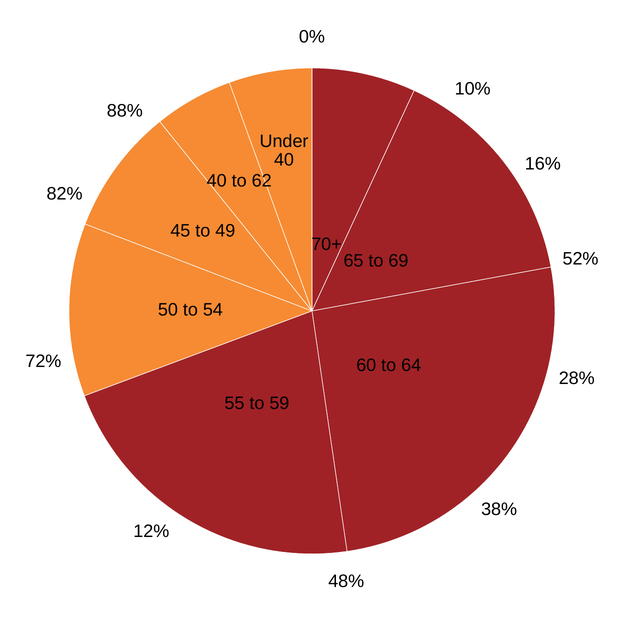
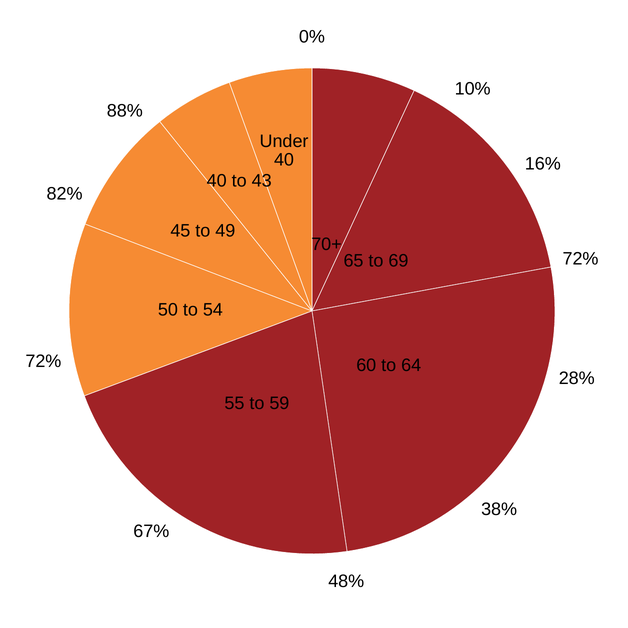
62: 62 -> 43
52% at (581, 259): 52% -> 72%
12%: 12% -> 67%
